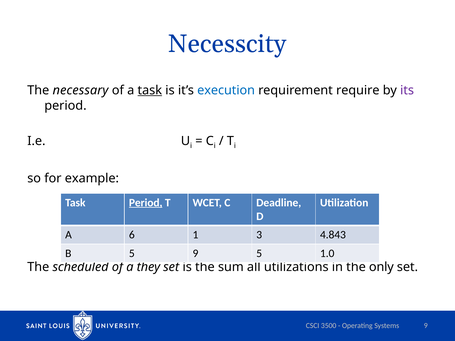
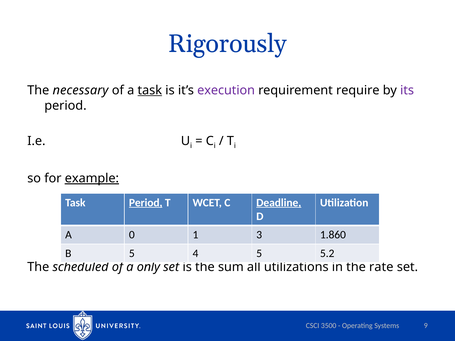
Necesscity: Necesscity -> Rigorously
execution colour: blue -> purple
example underline: none -> present
Deadline underline: none -> present
6: 6 -> 0
4.843: 4.843 -> 1.860
5 9: 9 -> 4
1.0: 1.0 -> 5.2
they: they -> only
only: only -> rate
